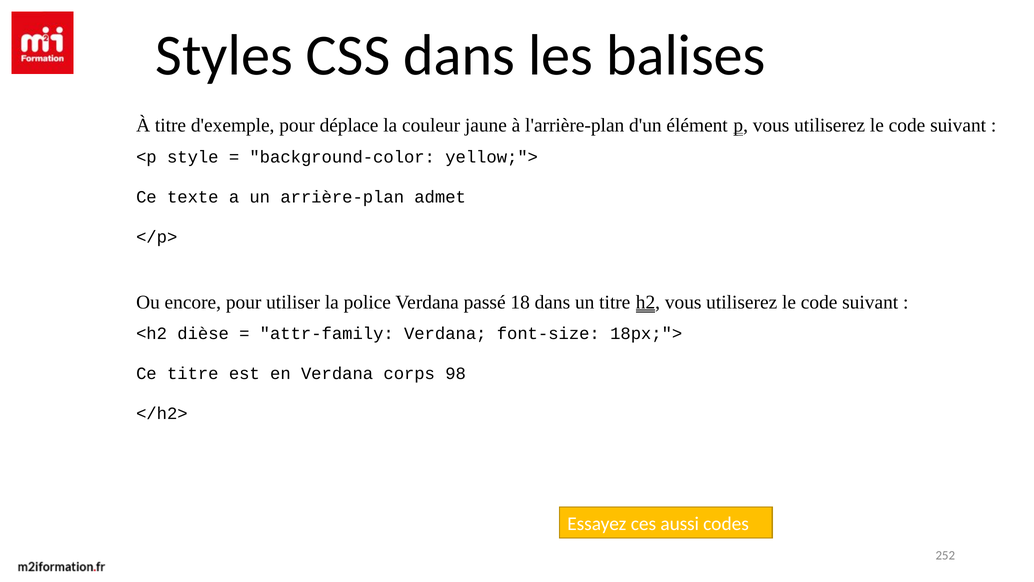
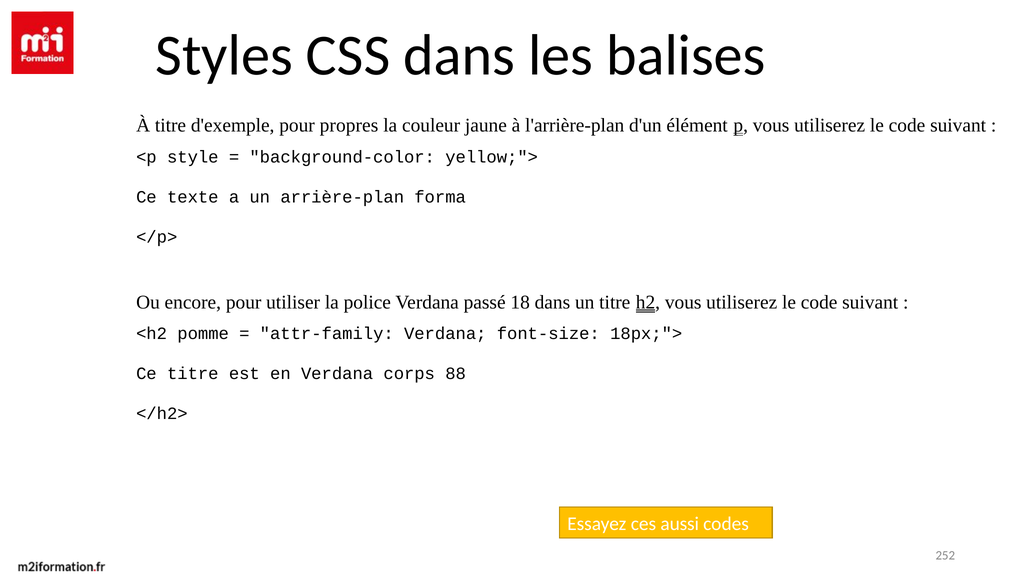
déplace: déplace -> propres
admet: admet -> forma
dièse: dièse -> pomme
98: 98 -> 88
